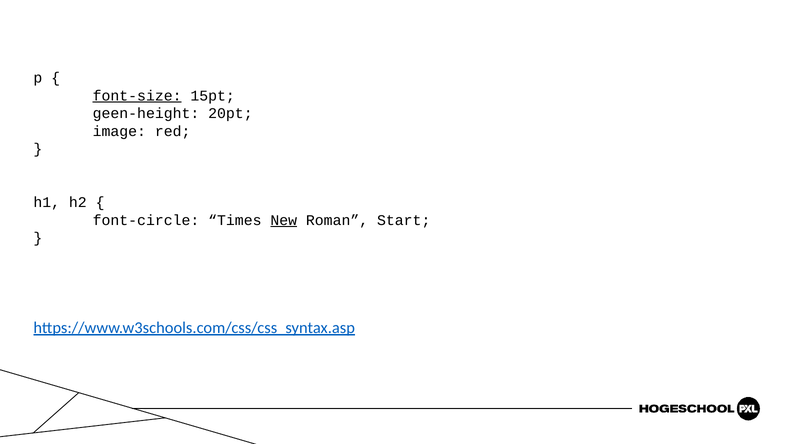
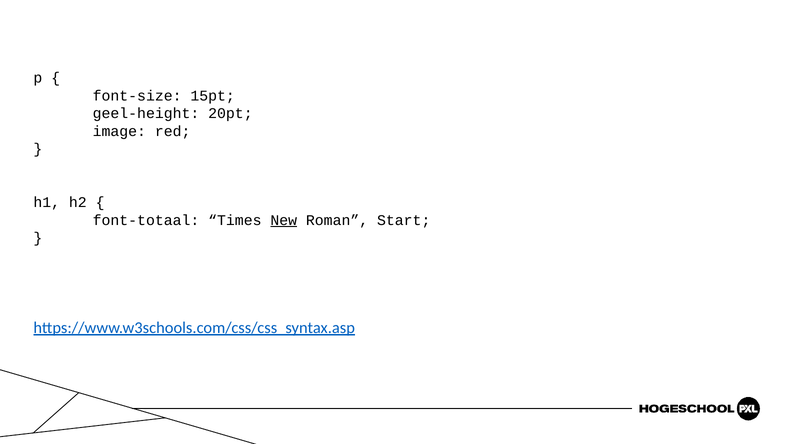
font-size underline: present -> none
geen-height: geen-height -> geel-height
font-circle: font-circle -> font-totaal
